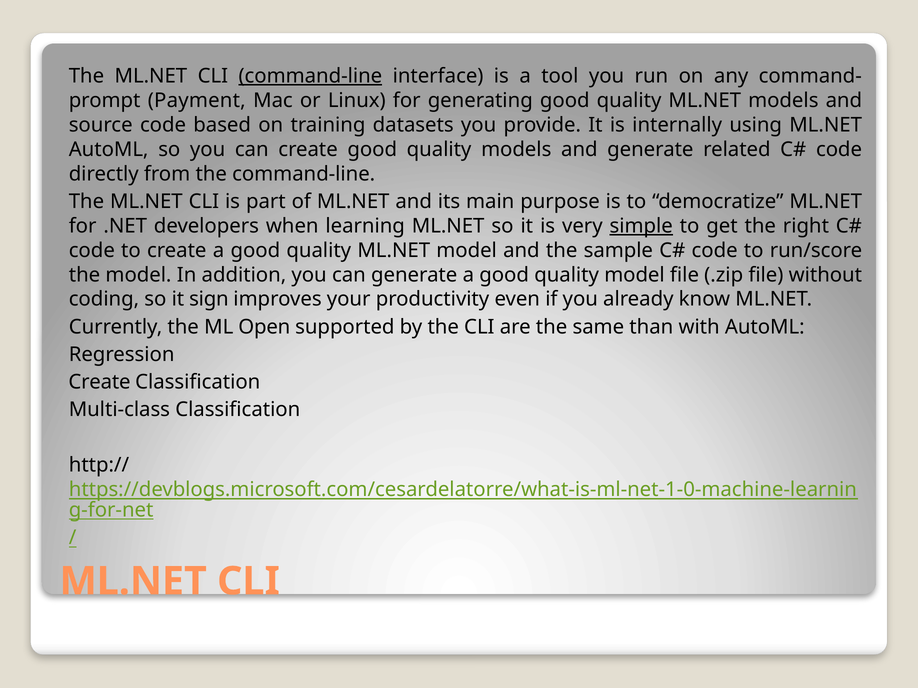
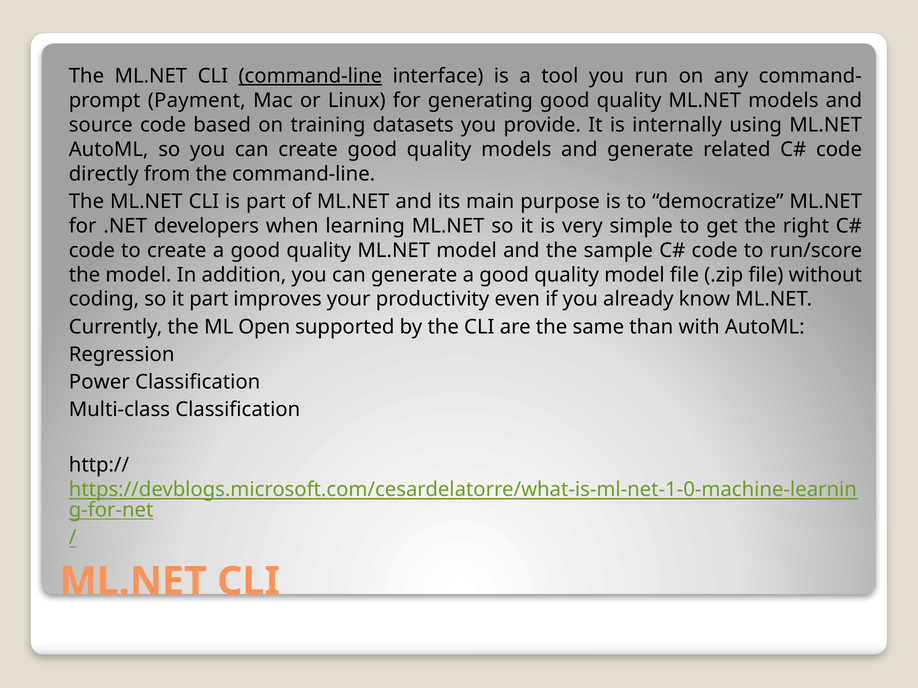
simple underline: present -> none
it sign: sign -> part
Create at (100, 382): Create -> Power
